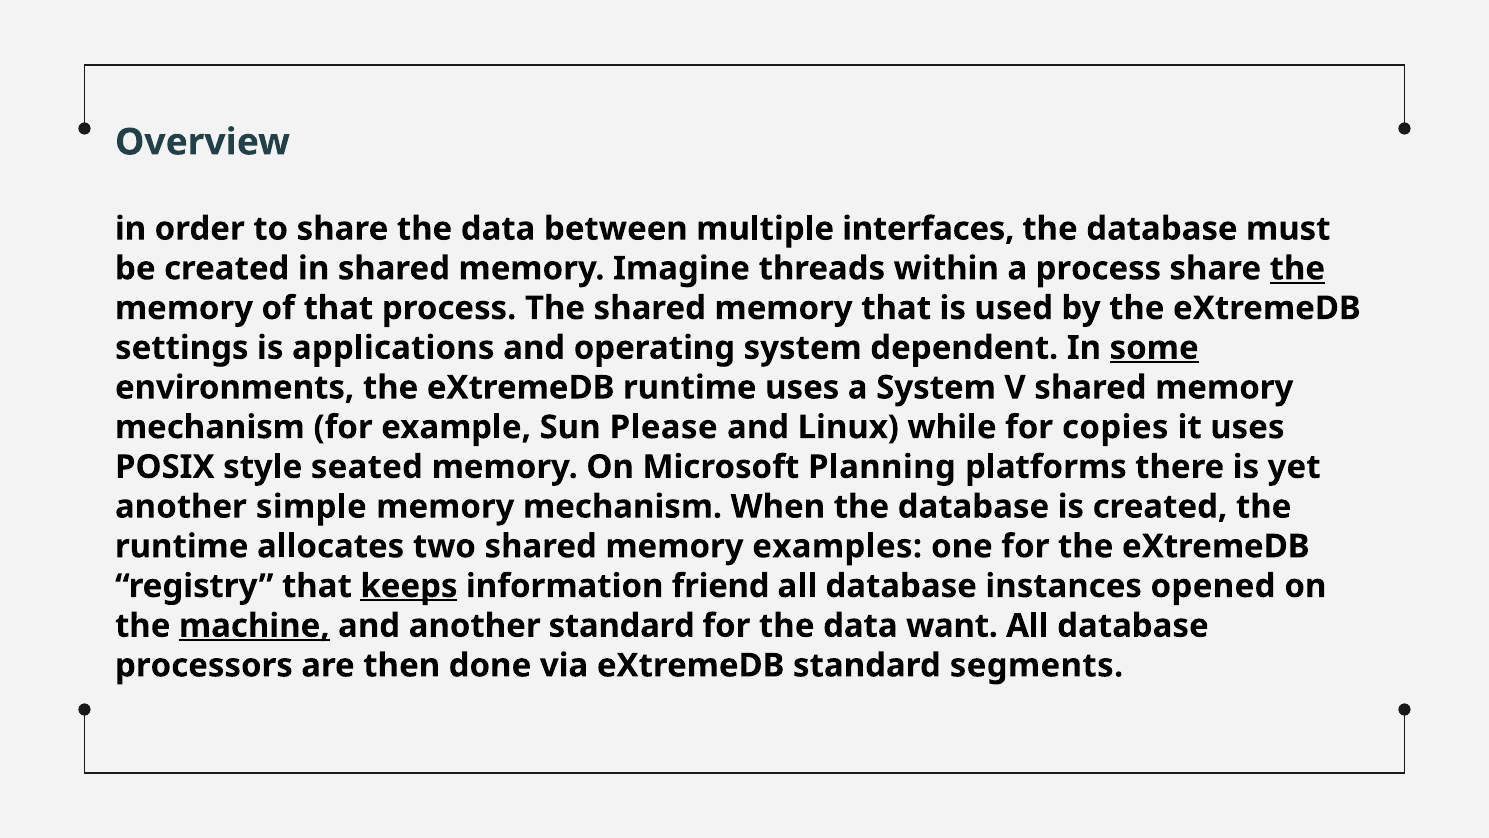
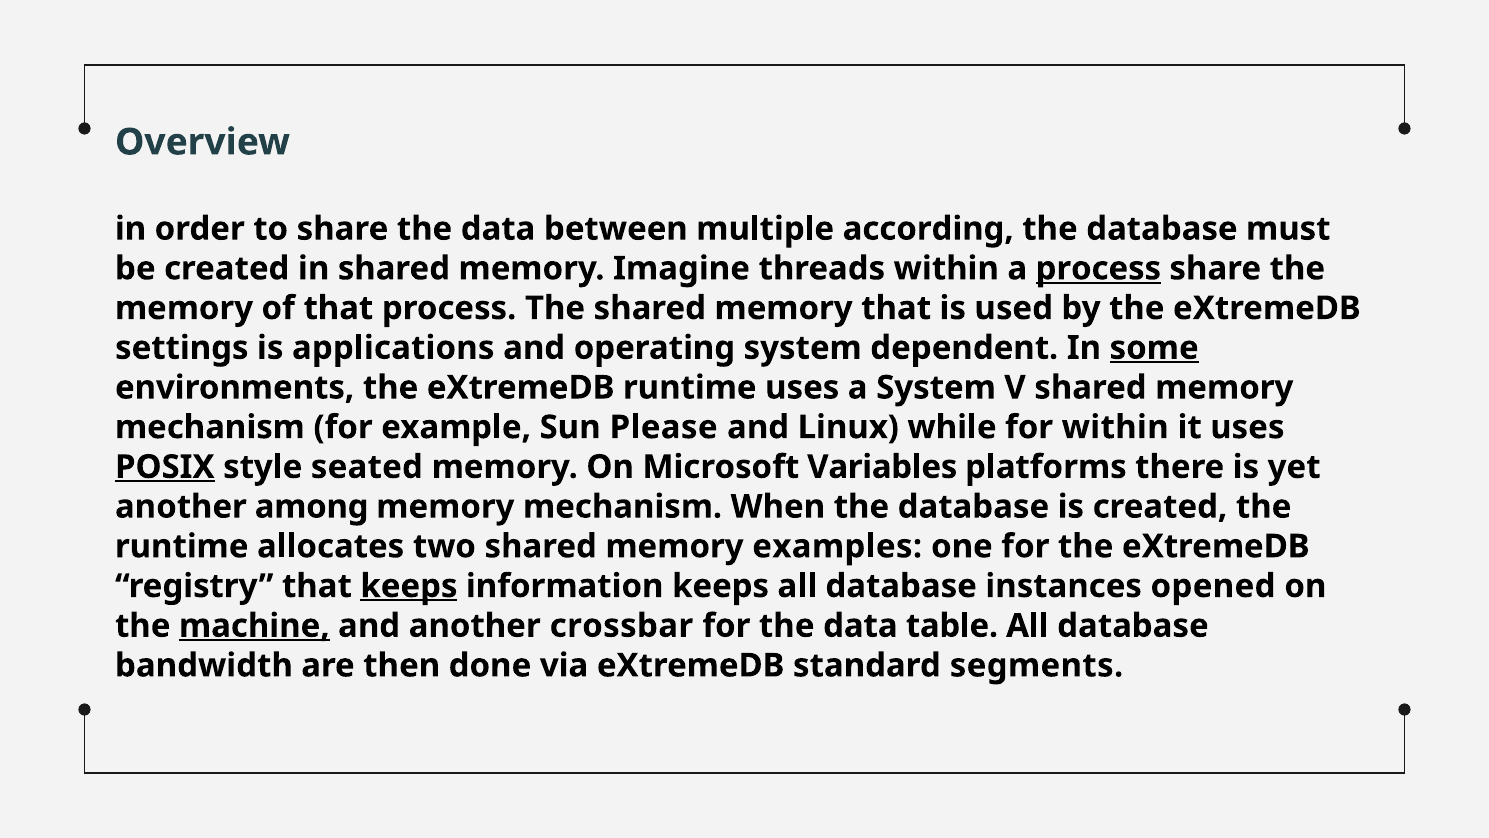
interfaces: interfaces -> according
process at (1098, 268) underline: none -> present
the at (1297, 268) underline: present -> none
for copies: copies -> within
POSIX underline: none -> present
Planning: Planning -> Variables
simple: simple -> among
information friend: friend -> keeps
another standard: standard -> crossbar
want: want -> table
processors: processors -> bandwidth
